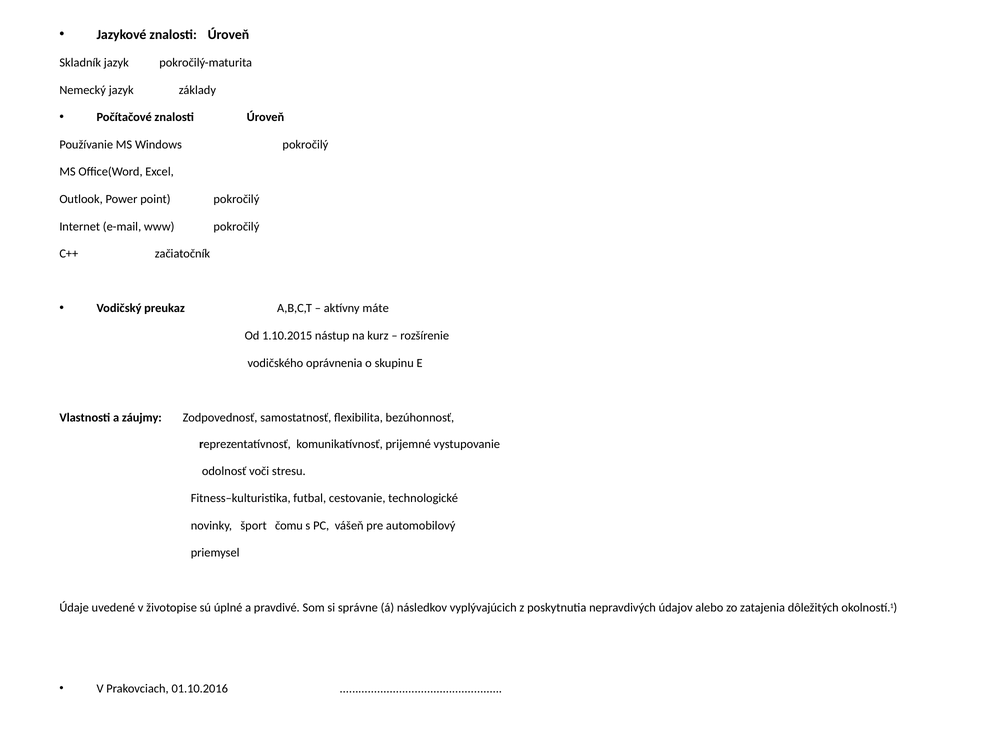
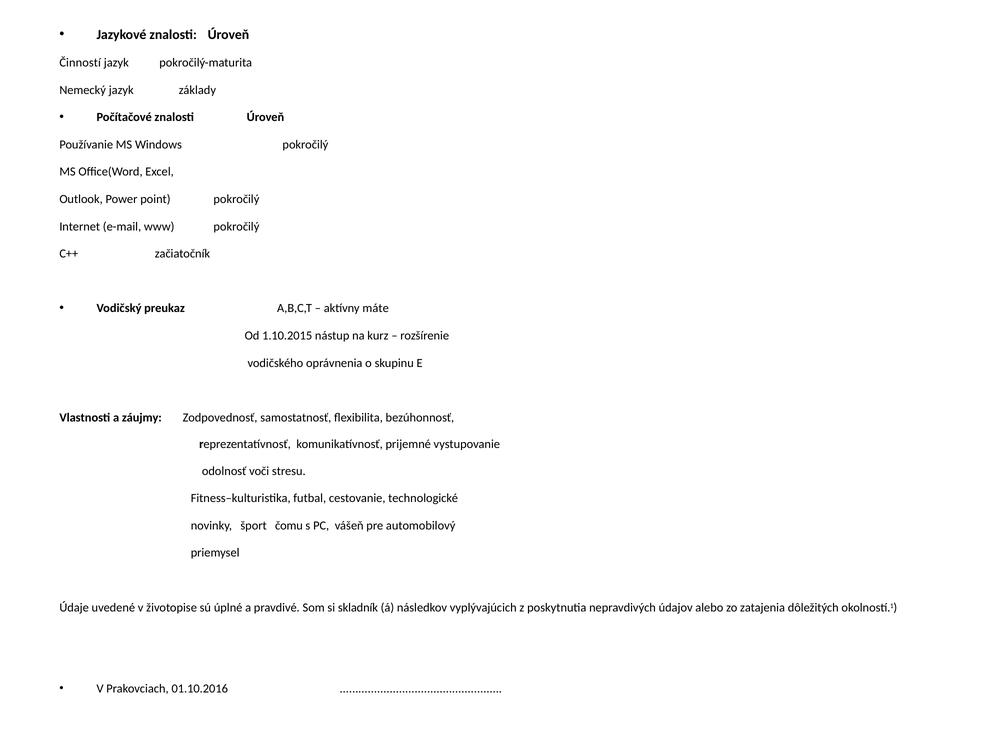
Skladník: Skladník -> Činností
správne: správne -> skladník
